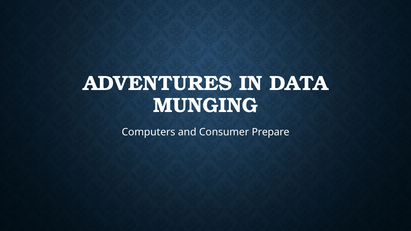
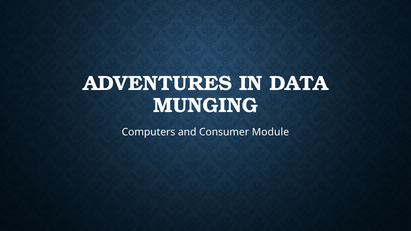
Prepare: Prepare -> Module
